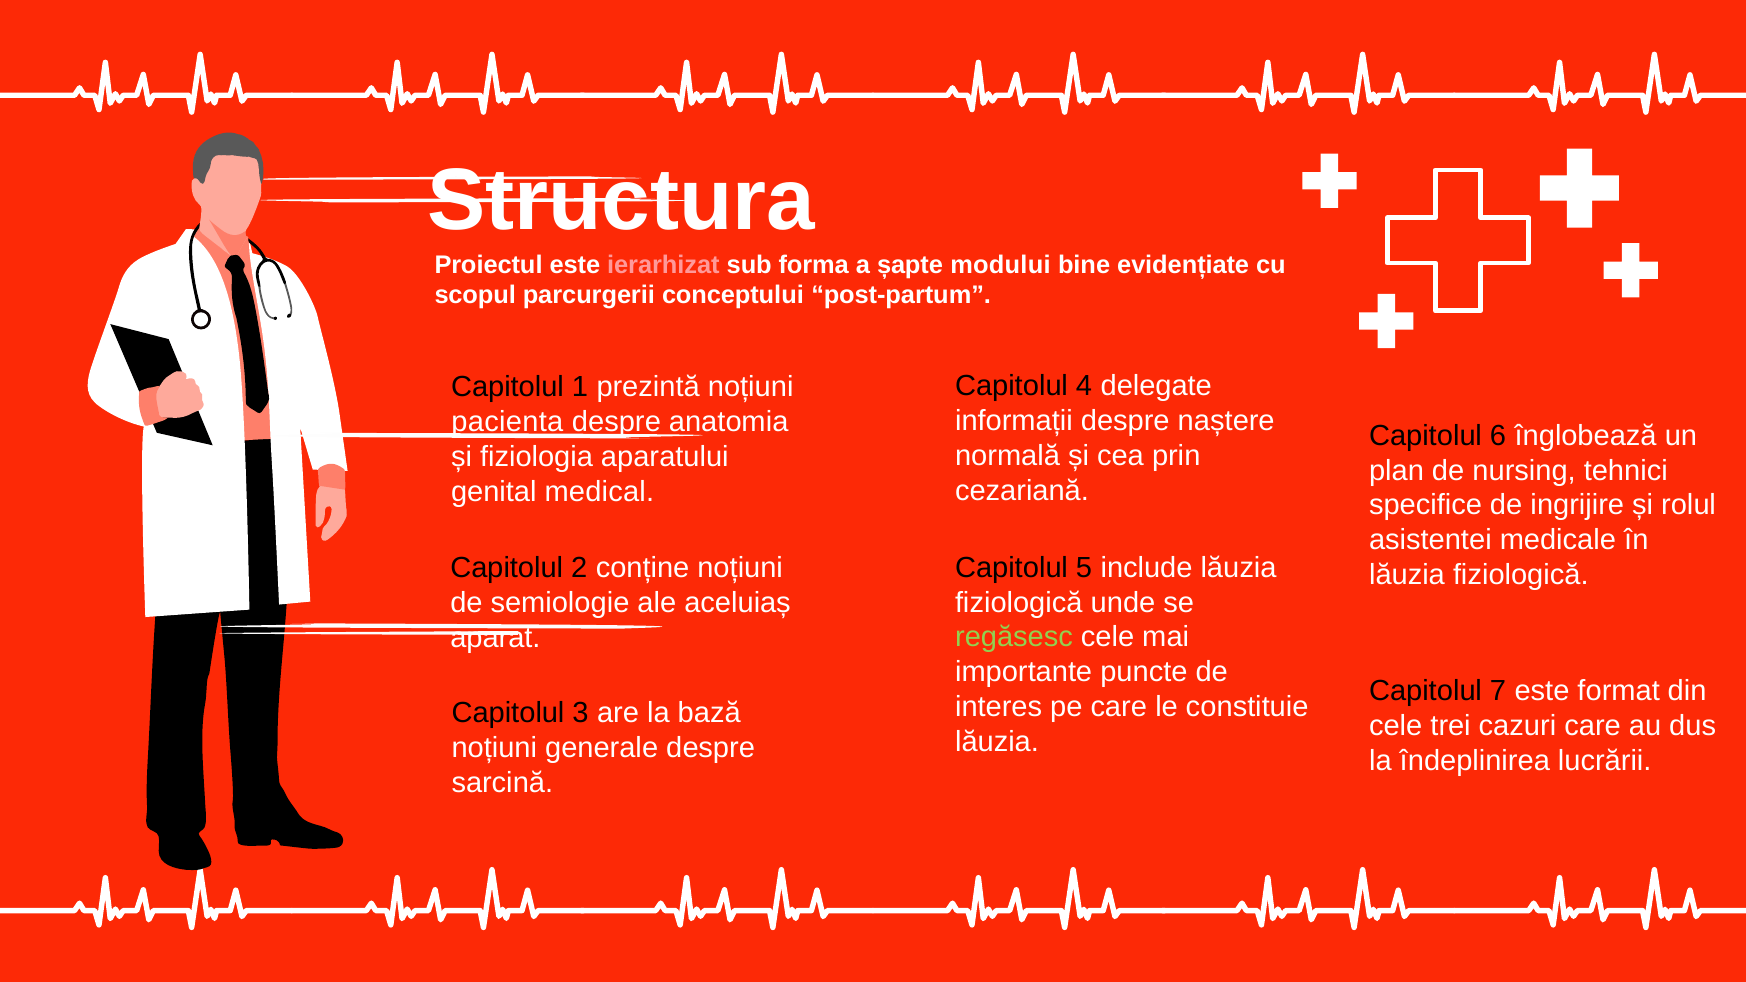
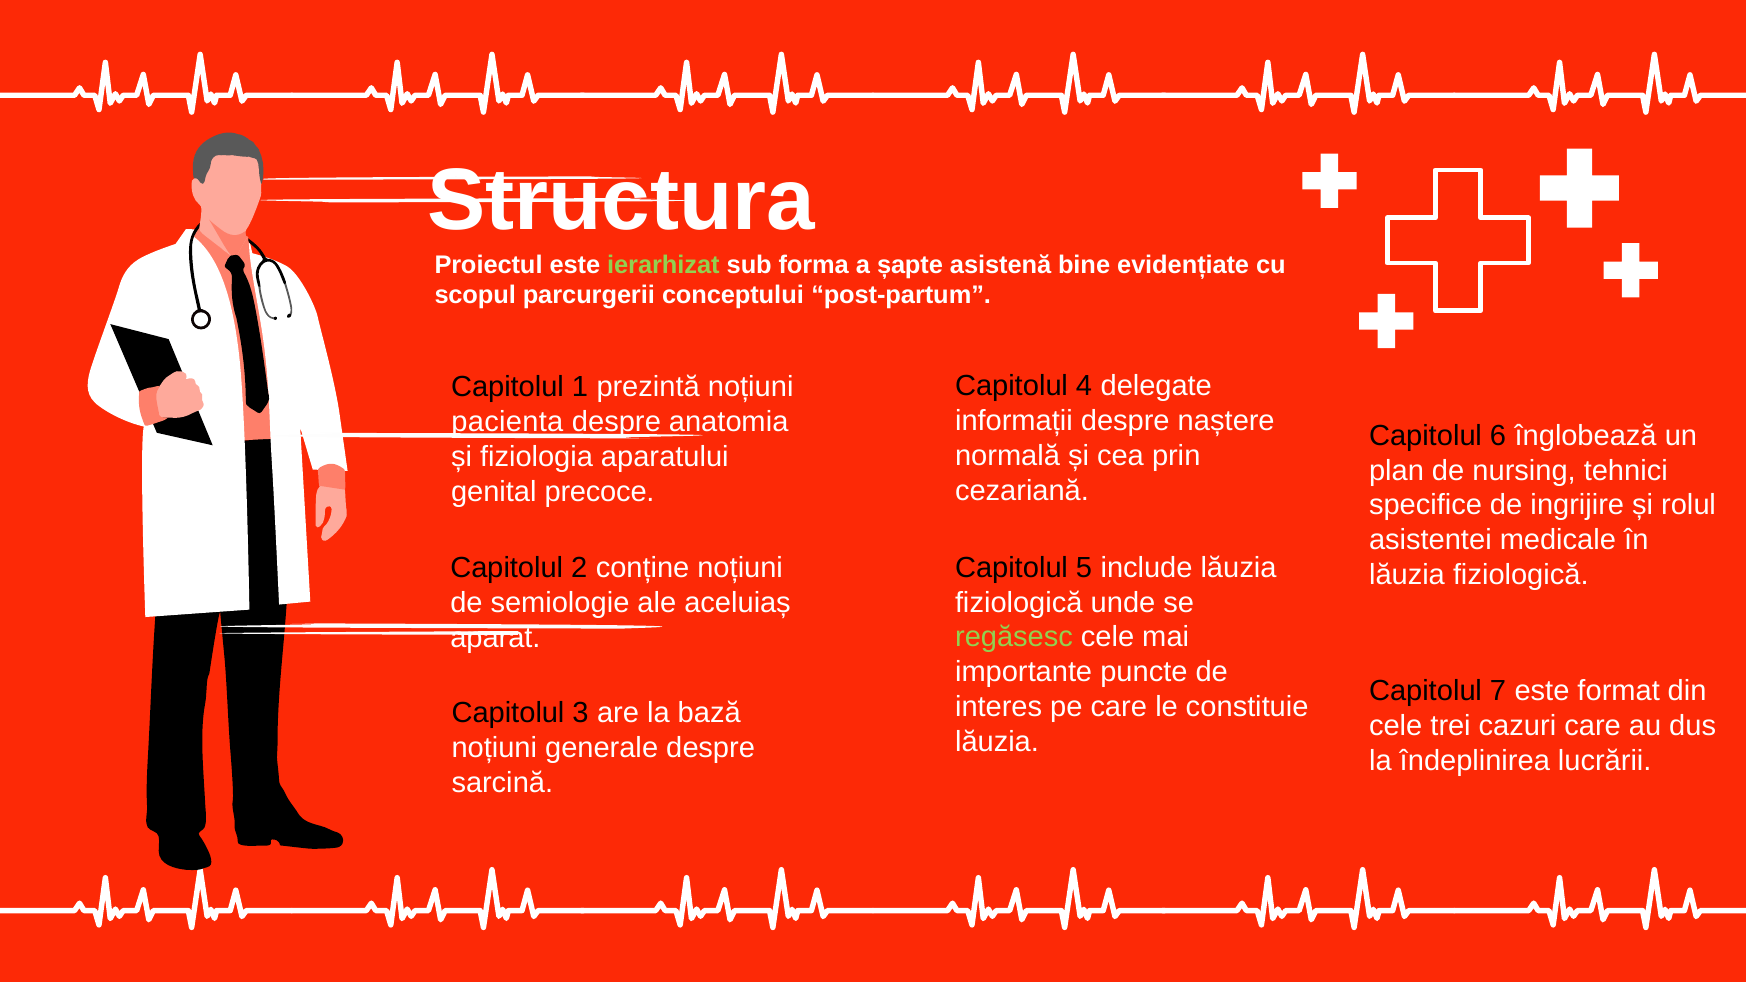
ierarhizat colour: pink -> light green
modului: modului -> asistenă
medical: medical -> precoce
